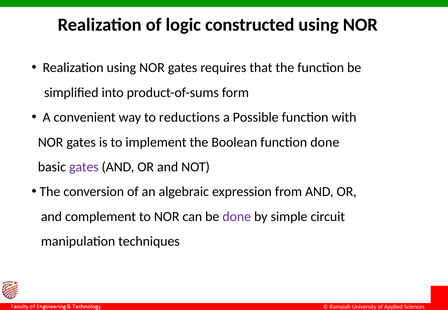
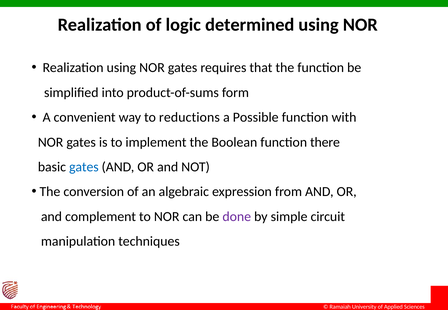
constructed: constructed -> determined
function done: done -> there
gates at (84, 167) colour: purple -> blue
